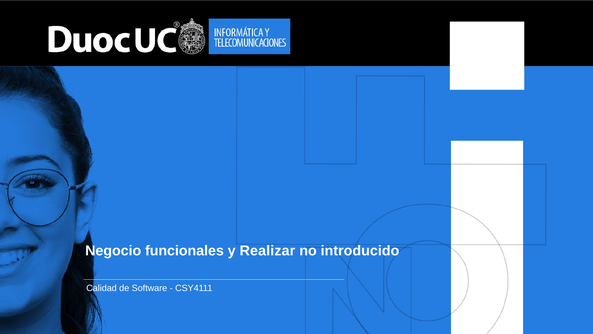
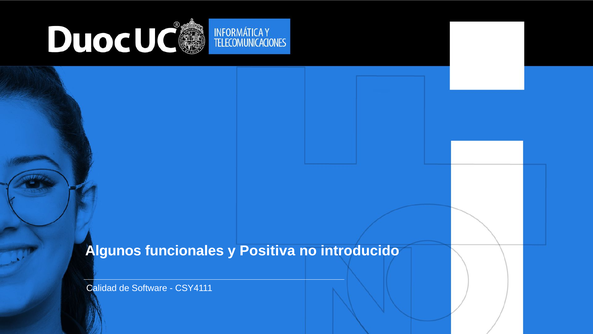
Negocio: Negocio -> Algunos
Realizar: Realizar -> Positiva
